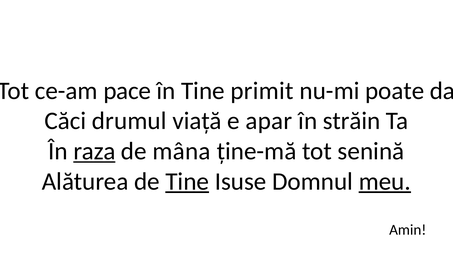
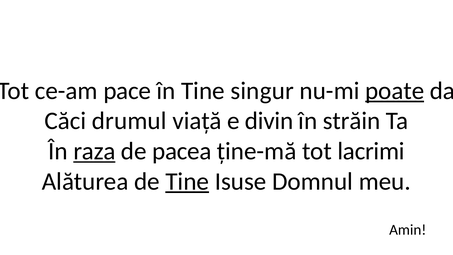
primit: primit -> singur
poate underline: none -> present
apar: apar -> divin
mâna: mâna -> pacea
senină: senină -> lacrimi
meu underline: present -> none
